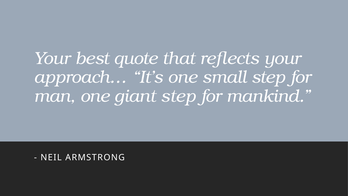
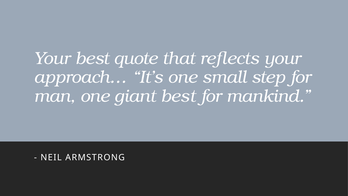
giant step: step -> best
